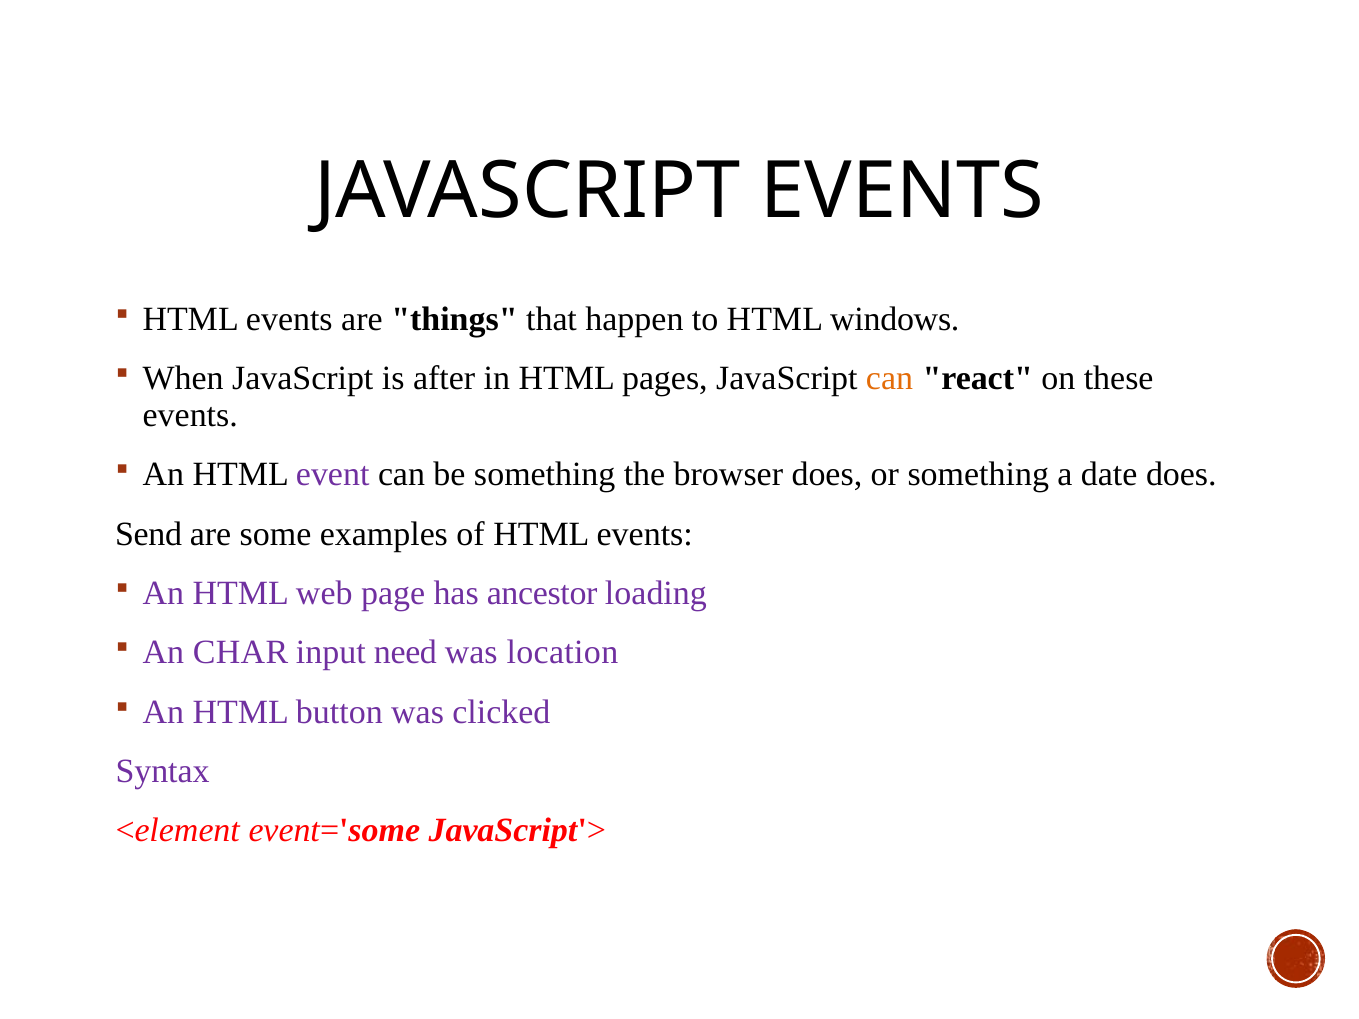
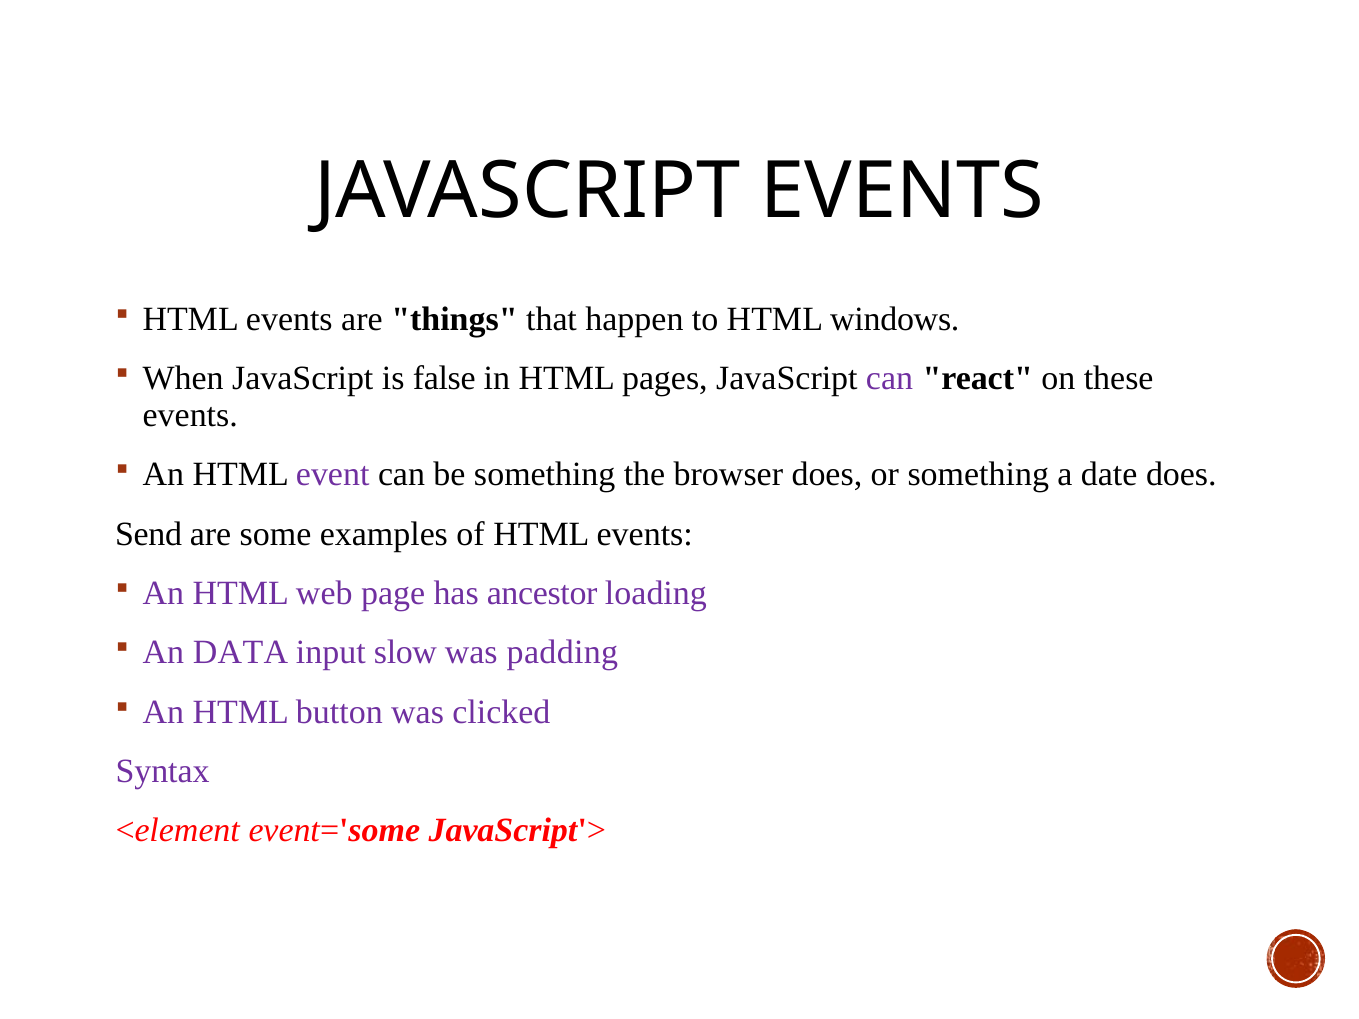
after: after -> false
can at (890, 379) colour: orange -> purple
CHAR: CHAR -> DATA
need: need -> slow
location: location -> padding
